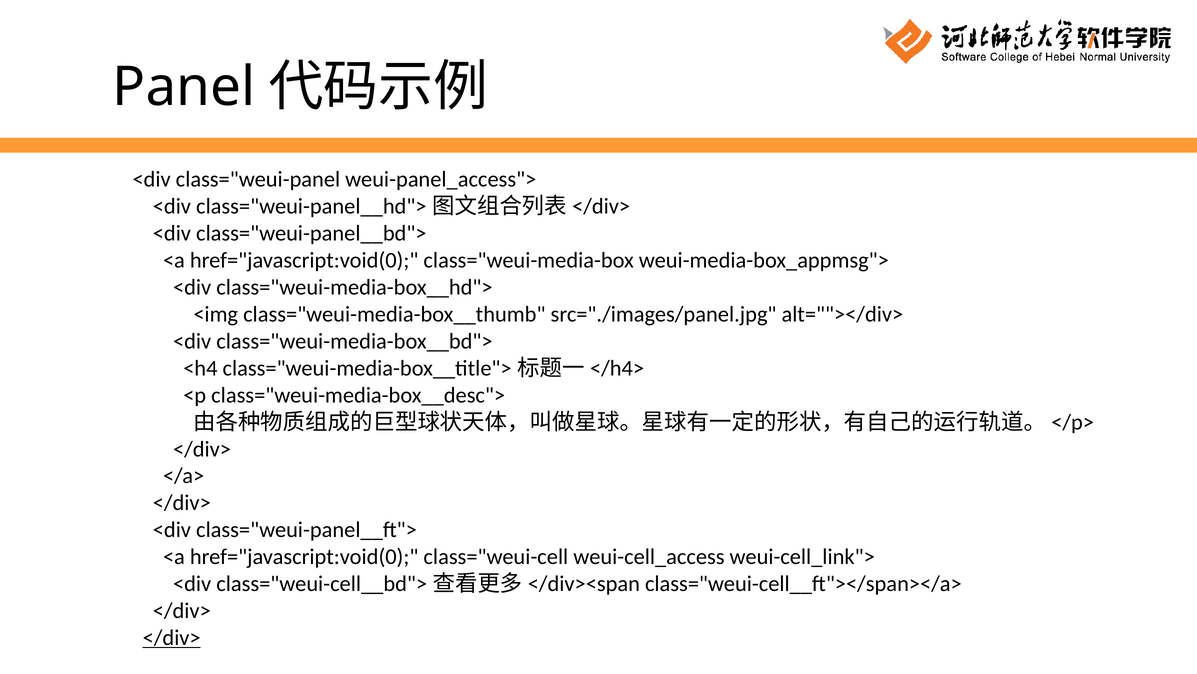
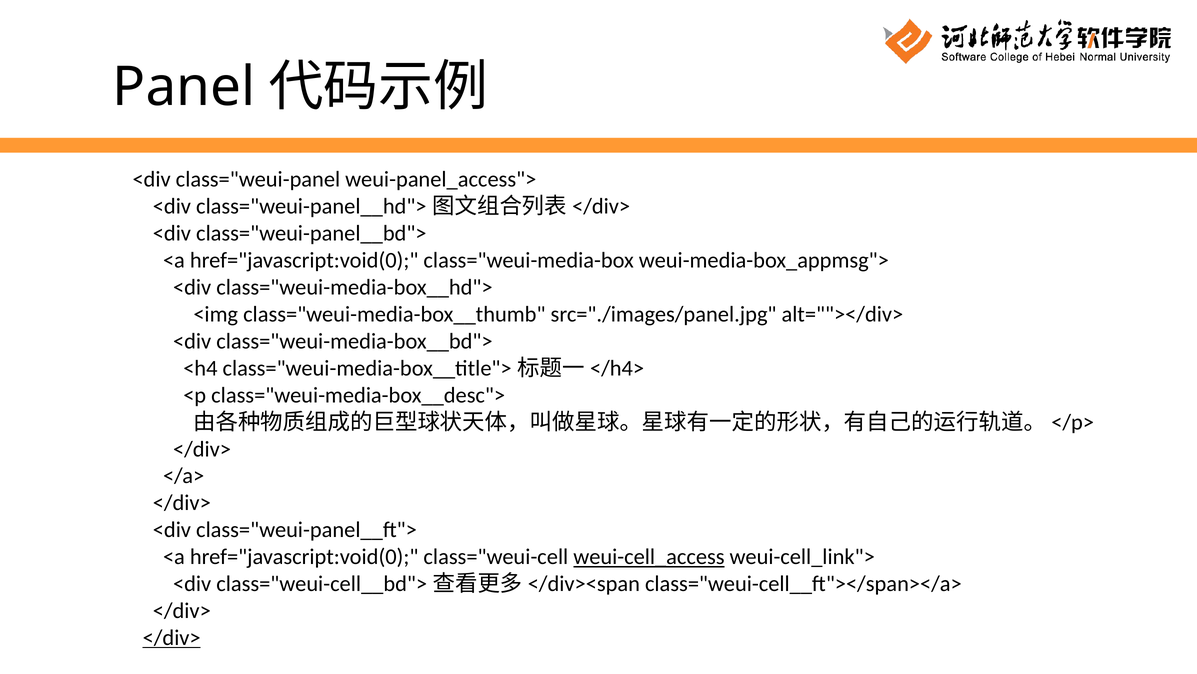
weui-cell_access underline: none -> present
